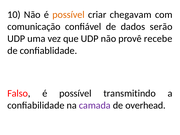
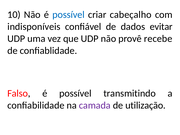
possível at (69, 15) colour: orange -> blue
chegavam: chegavam -> cabeçalho
comunicação: comunicação -> indisponíveis
serão: serão -> evitar
overhead: overhead -> utilização
